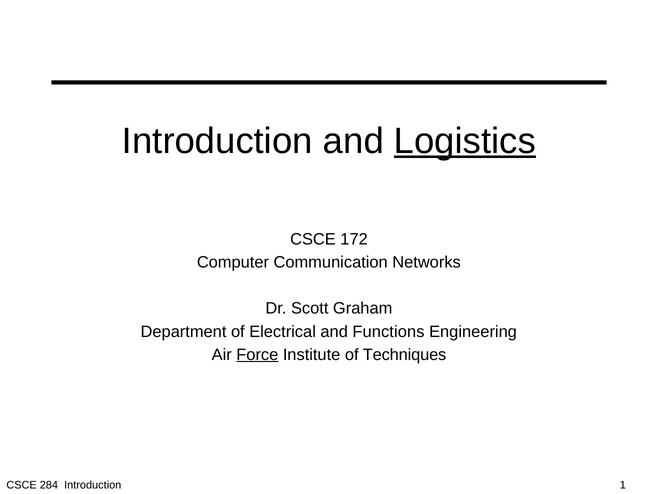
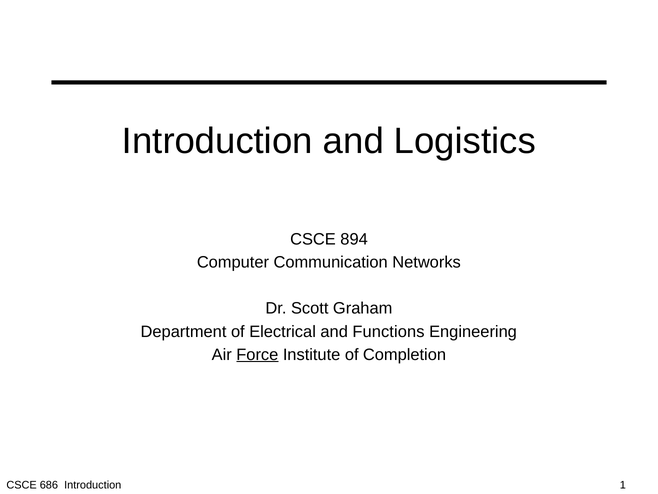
Logistics underline: present -> none
172: 172 -> 894
Techniques: Techniques -> Completion
284: 284 -> 686
